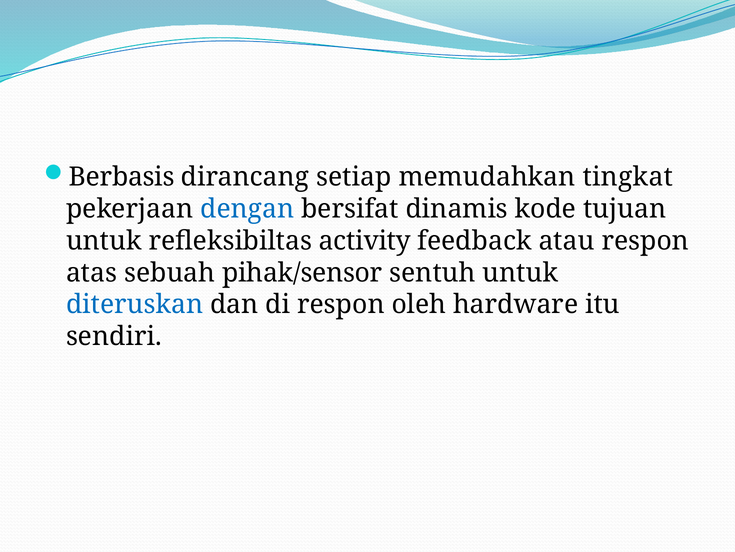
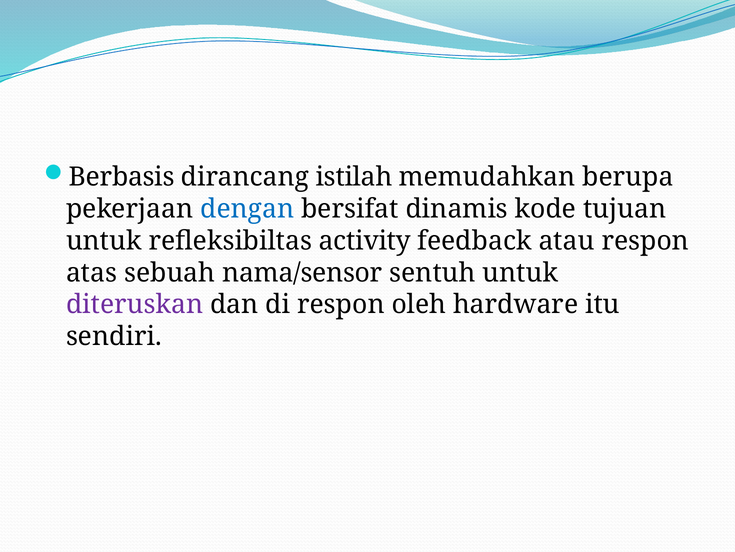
setiap: setiap -> istilah
tingkat: tingkat -> berupa
pihak/sensor: pihak/sensor -> nama/sensor
diteruskan colour: blue -> purple
